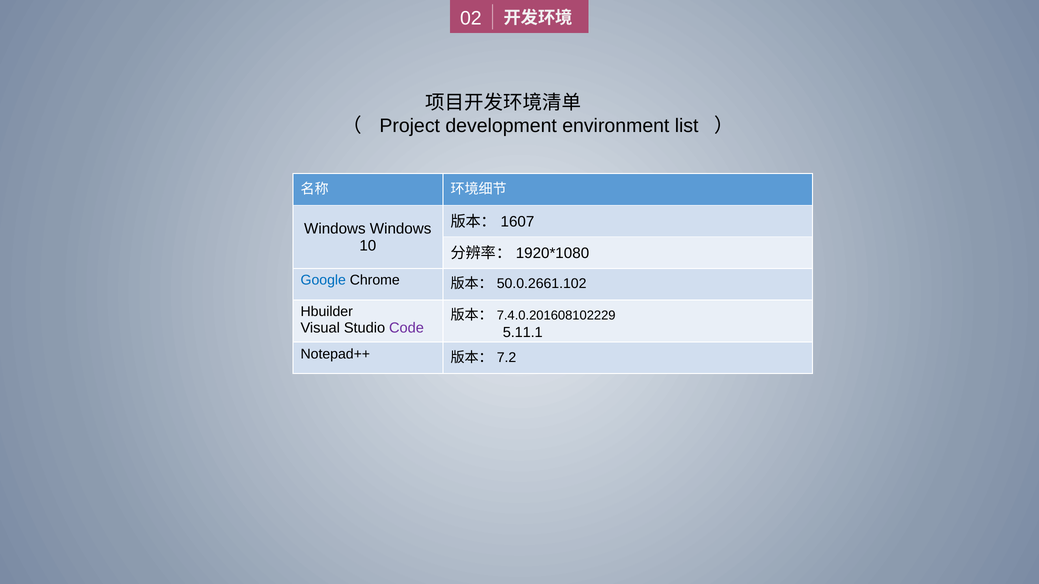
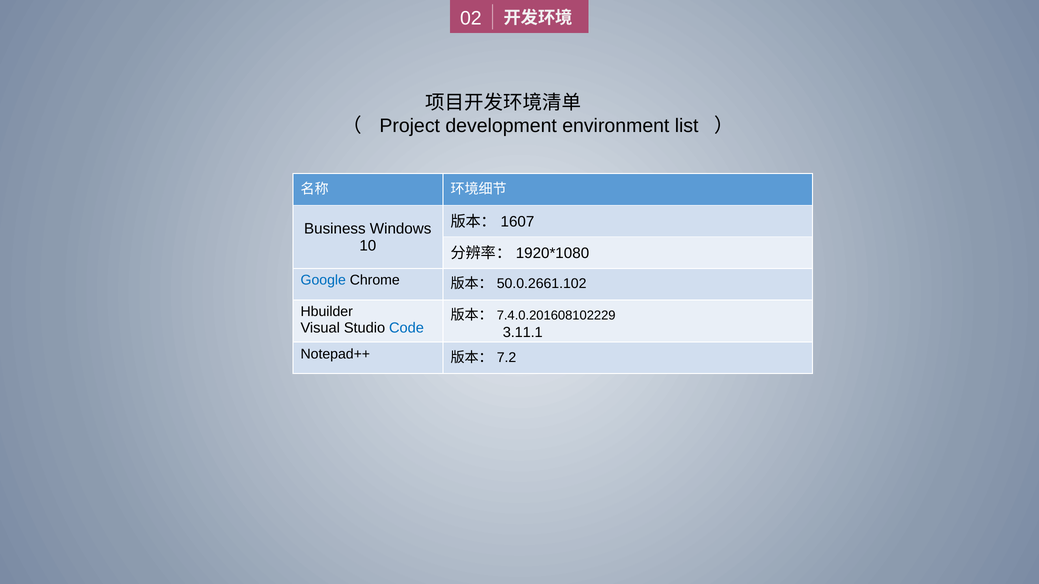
Windows at (335, 229): Windows -> Business
Code colour: purple -> blue
5.11.1: 5.11.1 -> 3.11.1
